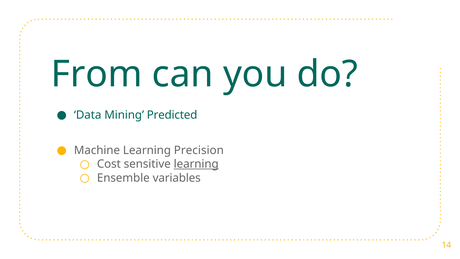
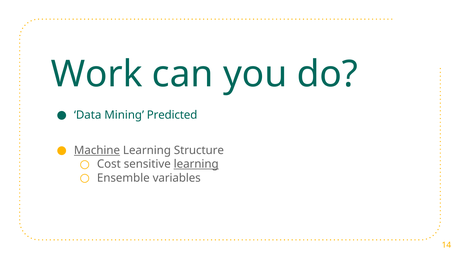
From: From -> Work
Machine underline: none -> present
Precision: Precision -> Structure
